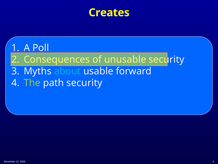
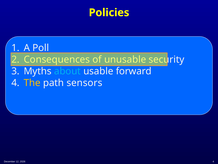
Creates: Creates -> Policies
The colour: light green -> yellow
path security: security -> sensors
